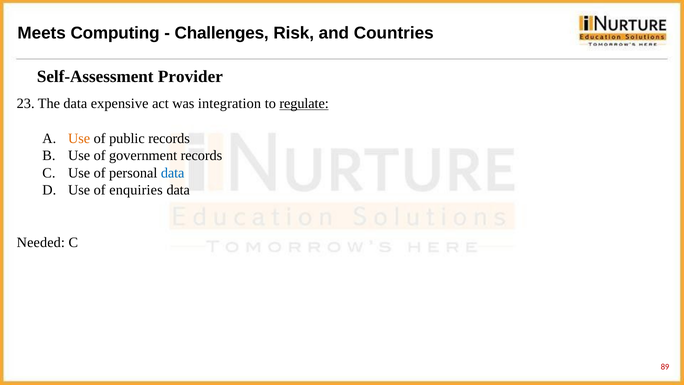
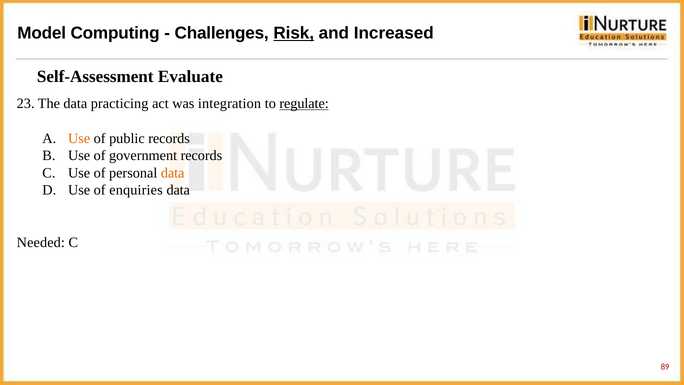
Meets: Meets -> Model
Risk underline: none -> present
Countries: Countries -> Increased
Provider: Provider -> Evaluate
expensive: expensive -> practicing
data at (173, 173) colour: blue -> orange
